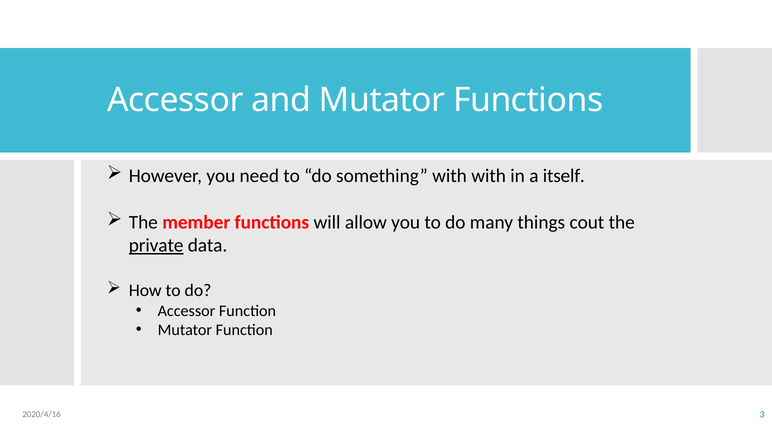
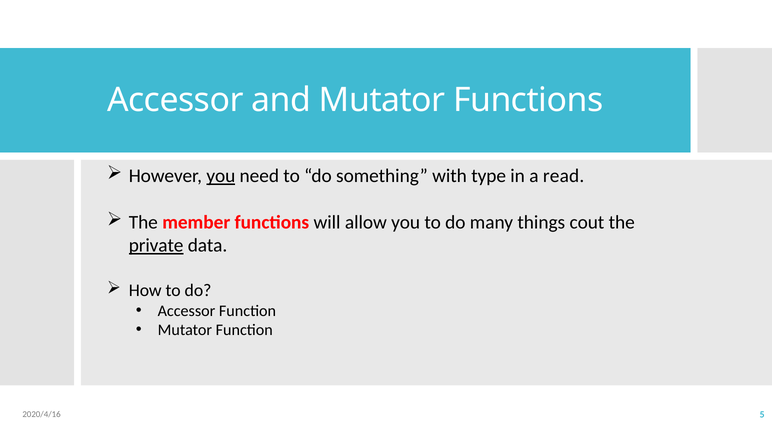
you at (221, 176) underline: none -> present
with with: with -> type
itself: itself -> read
3: 3 -> 5
